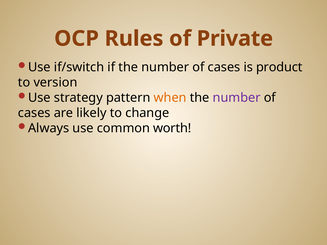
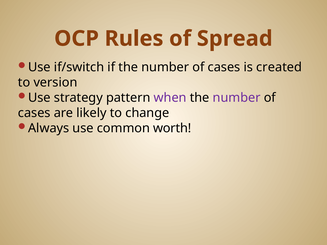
Private: Private -> Spread
product: product -> created
when colour: orange -> purple
